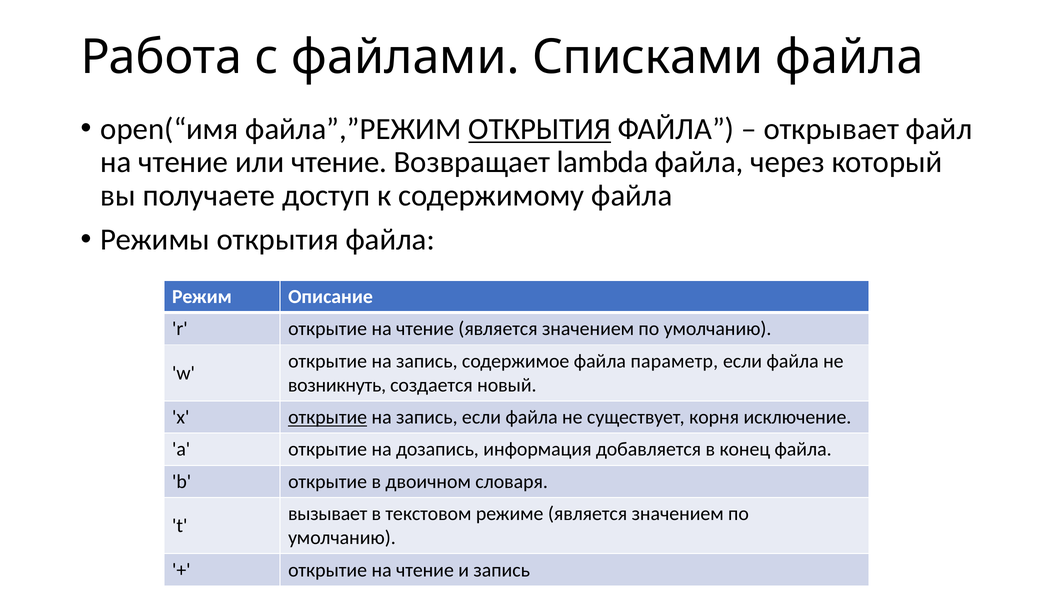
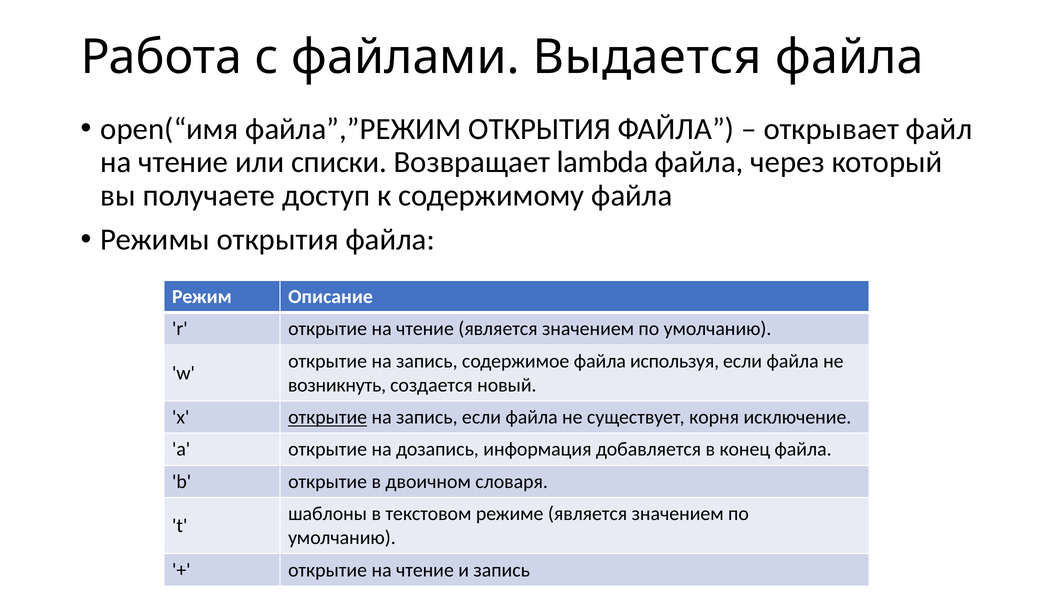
Списками: Списками -> Выдается
ОТКРЫТИЯ at (540, 129) underline: present -> none
или чтение: чтение -> списки
параметр: параметр -> используя
вызывает: вызывает -> шаблоны
